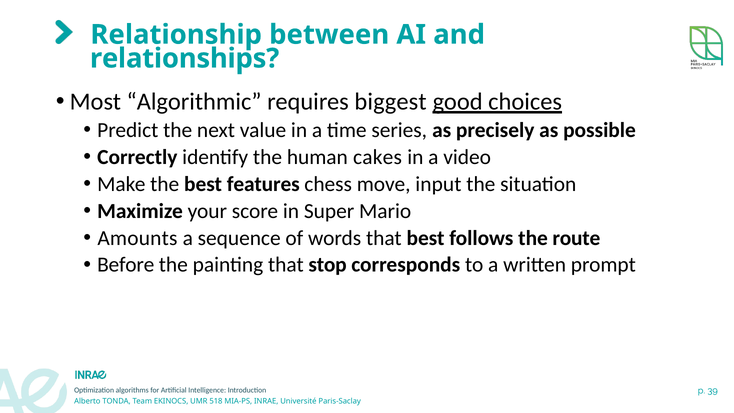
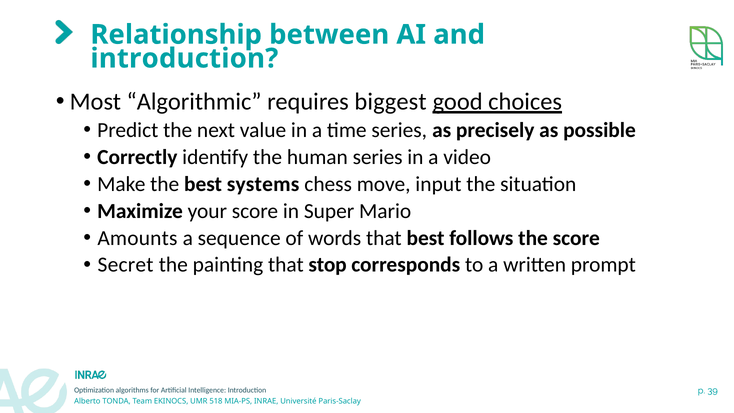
relationships at (185, 58): relationships -> introduction
human cakes: cakes -> series
features: features -> systems
the route: route -> score
Before: Before -> Secret
